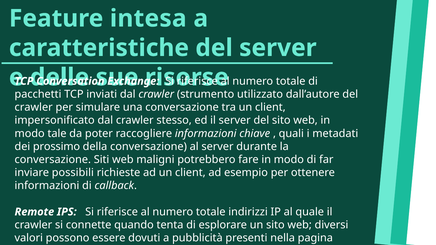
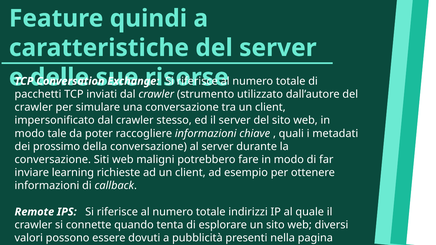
intesa: intesa -> quindi
possibili: possibili -> learning
